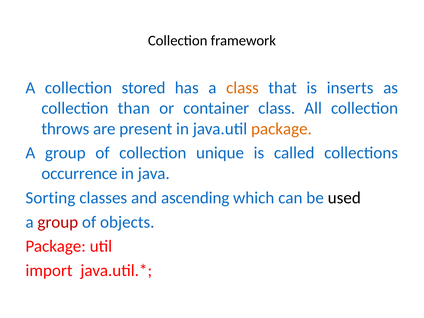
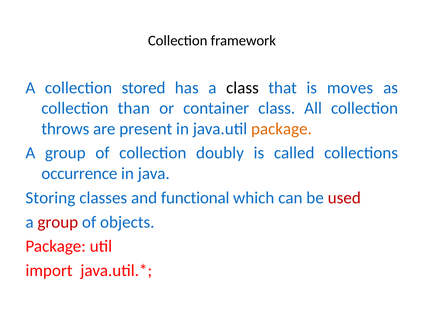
class at (242, 88) colour: orange -> black
inserts: inserts -> moves
unique: unique -> doubly
Sorting: Sorting -> Storing
ascending: ascending -> functional
used colour: black -> red
